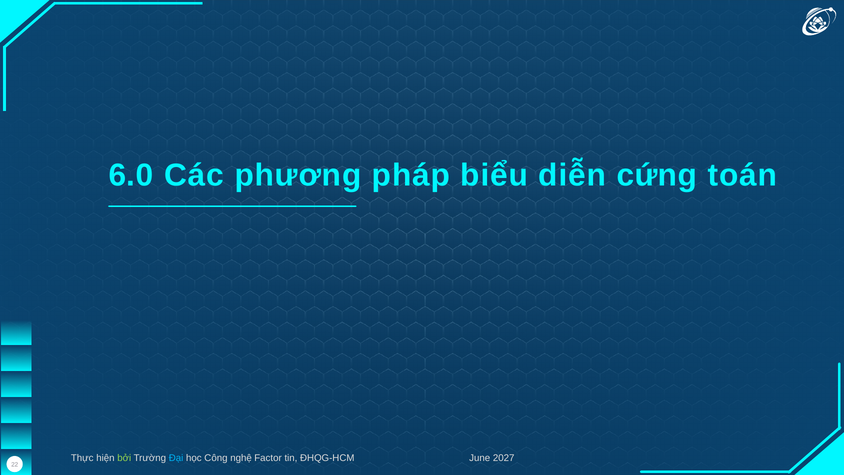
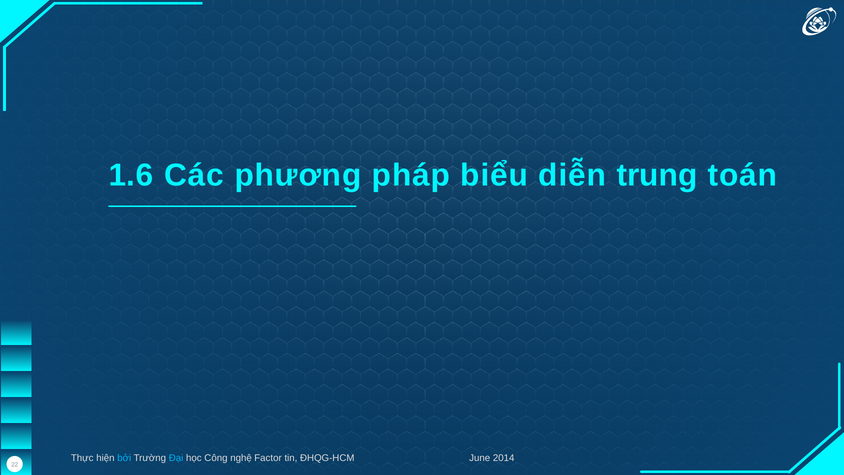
6.0: 6.0 -> 1.6
cứng: cứng -> trung
bởi colour: light green -> light blue
2027: 2027 -> 2014
